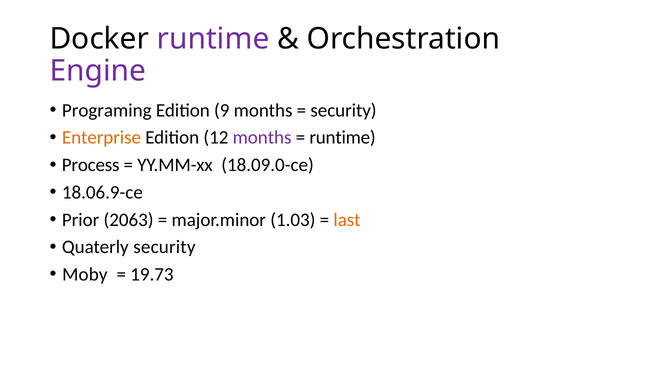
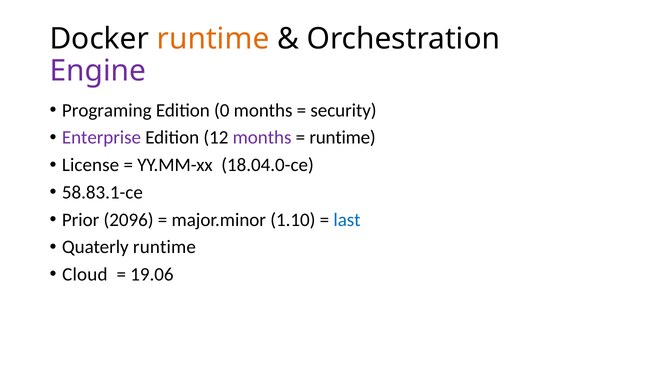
runtime at (213, 39) colour: purple -> orange
9: 9 -> 0
Enterprise colour: orange -> purple
Process: Process -> License
18.09.0-ce: 18.09.0-ce -> 18.04.0-ce
18.06.9-ce: 18.06.9-ce -> 58.83.1-ce
2063: 2063 -> 2096
1.03: 1.03 -> 1.10
last colour: orange -> blue
Quaterly security: security -> runtime
Moby: Moby -> Cloud
19.73: 19.73 -> 19.06
